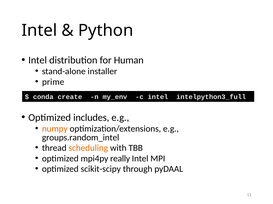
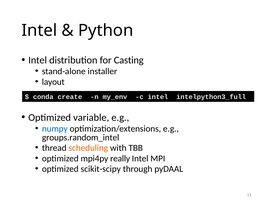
Human: Human -> Casting
prime: prime -> layout
includes: includes -> variable
numpy colour: orange -> blue
